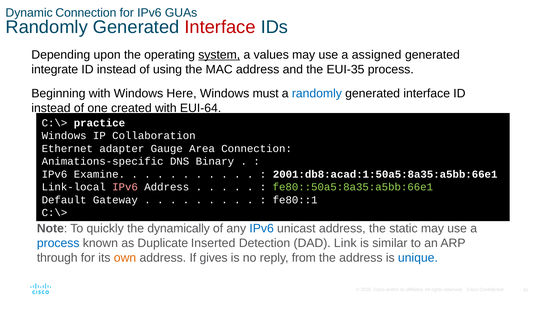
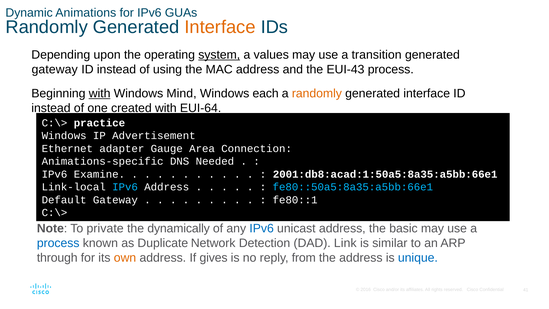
Dynamic Connection: Connection -> Animations
Interface at (220, 27) colour: red -> orange
assigned: assigned -> transition
integrate at (55, 69): integrate -> gateway
EUI-35: EUI-35 -> EUI-43
with at (100, 93) underline: none -> present
Here: Here -> Mind
must: must -> each
randomly at (317, 93) colour: blue -> orange
Collaboration: Collaboration -> Advertisement
Binary: Binary -> Needed
IPv6 at (125, 187) colour: pink -> light blue
fe80::50a5:8a35:a5bb:66e1 colour: light green -> light blue
quickly: quickly -> private
static: static -> basic
Inserted: Inserted -> Network
